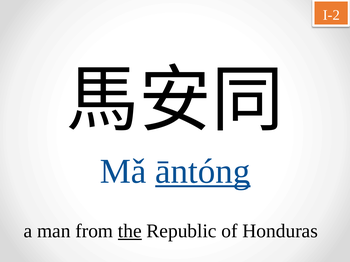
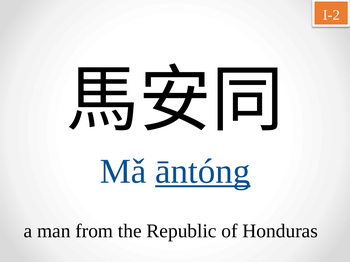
the underline: present -> none
